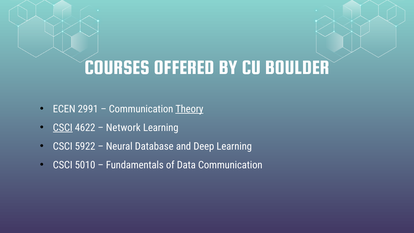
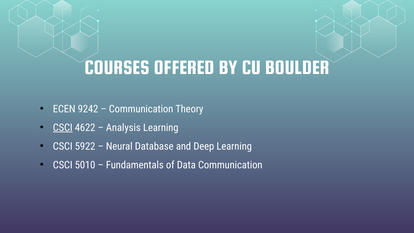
2991: 2991 -> 9242
Theory underline: present -> none
Network: Network -> Analysis
